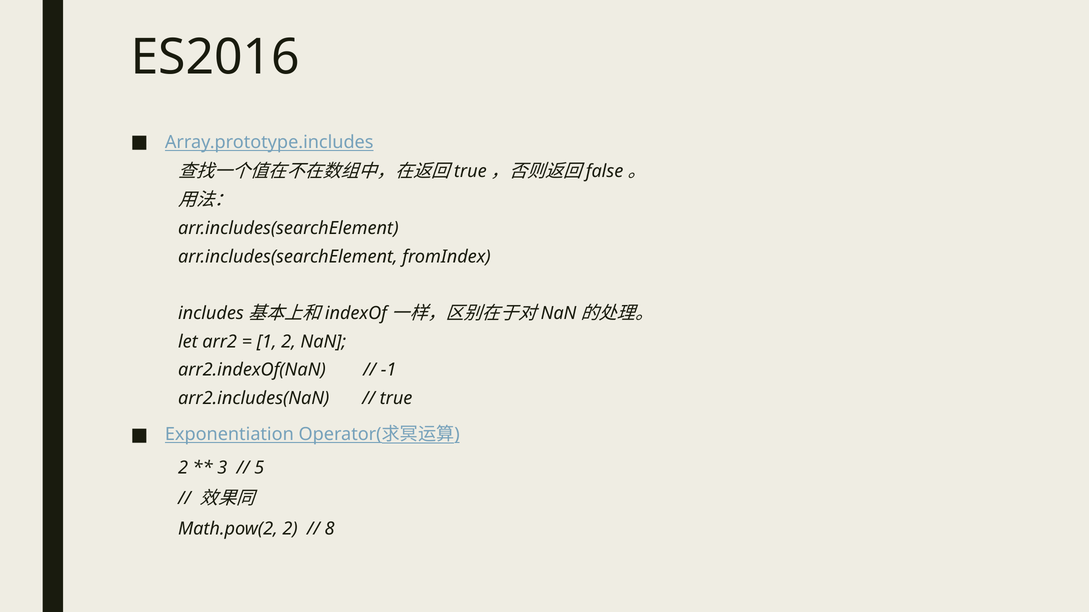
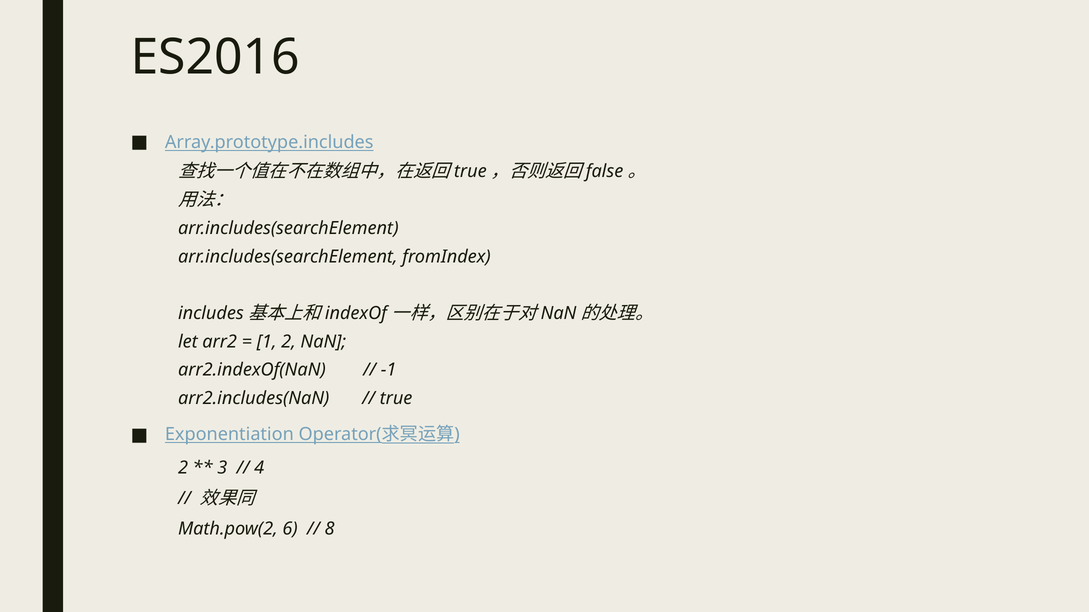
5: 5 -> 4
Math.pow(2 2: 2 -> 6
